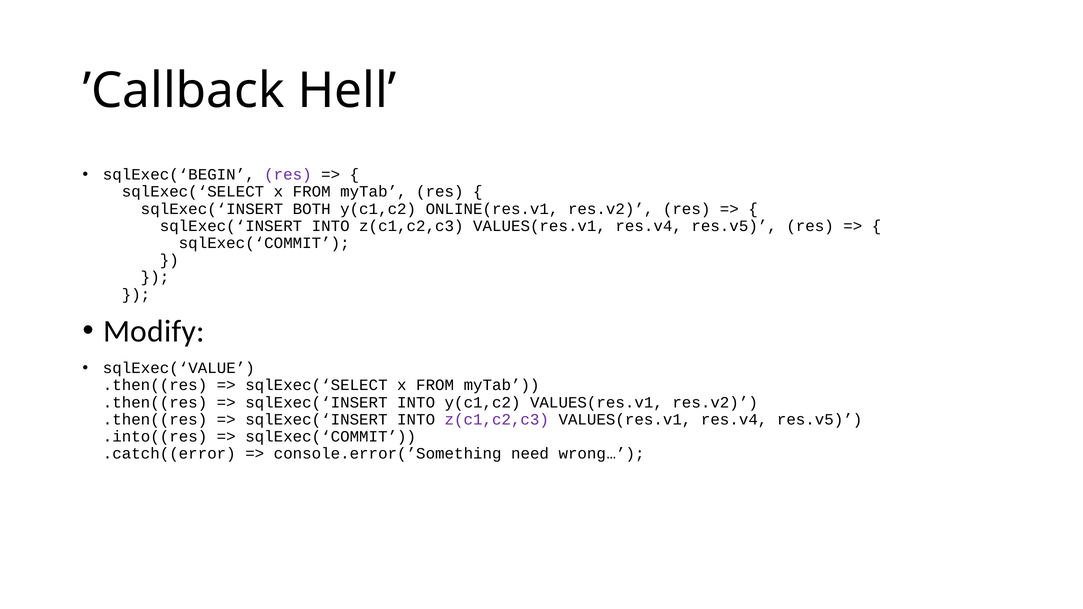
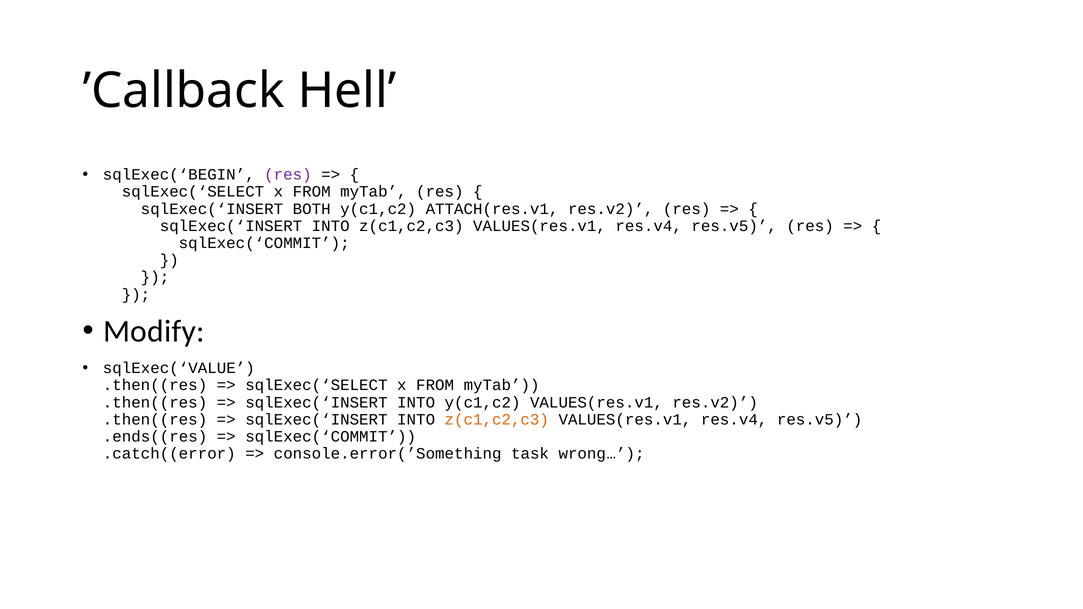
ONLINE(res.v1: ONLINE(res.v1 -> ATTACH(res.v1
z(c1,c2,c3 at (497, 420) colour: purple -> orange
.into((res: .into((res -> .ends((res
need: need -> task
